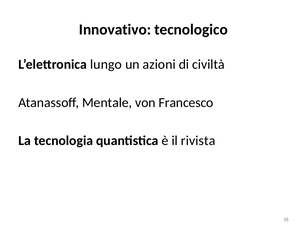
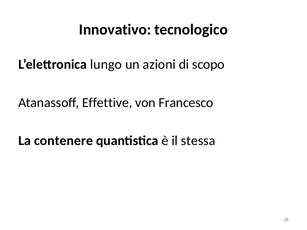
civiltà: civiltà -> scopo
Mentale: Mentale -> Effettive
tecnologia: tecnologia -> contenere
rivista: rivista -> stessa
